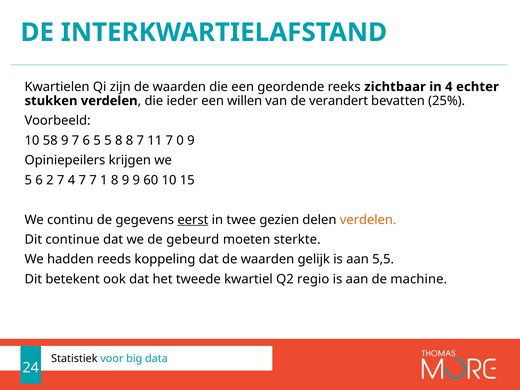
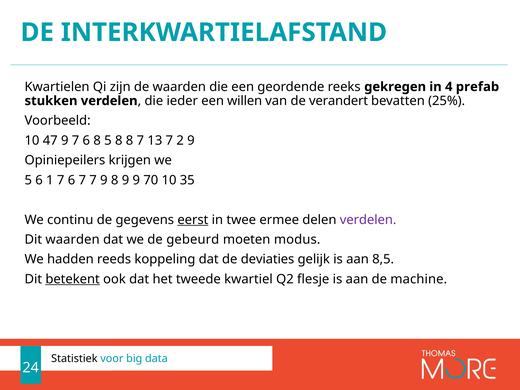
zichtbaar: zichtbaar -> gekregen
echter: echter -> prefab
58: 58 -> 47
6 5: 5 -> 8
11: 11 -> 13
0: 0 -> 2
2: 2 -> 1
4 at (71, 180): 4 -> 6
7 1: 1 -> 9
60: 60 -> 70
15: 15 -> 35
gezien: gezien -> ermee
verdelen at (368, 220) colour: orange -> purple
Dit continue: continue -> waarden
sterkte: sterkte -> modus
dat de waarden: waarden -> deviaties
5,5: 5,5 -> 8,5
betekent underline: none -> present
regio: regio -> flesje
